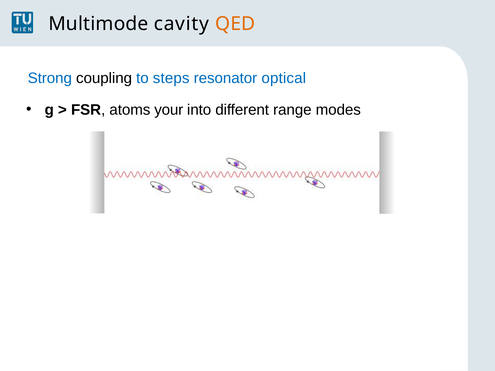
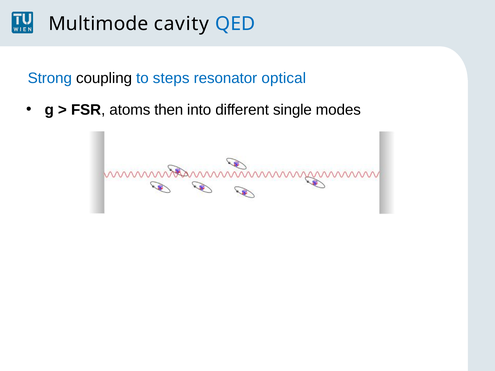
QED colour: orange -> blue
your: your -> then
range: range -> single
